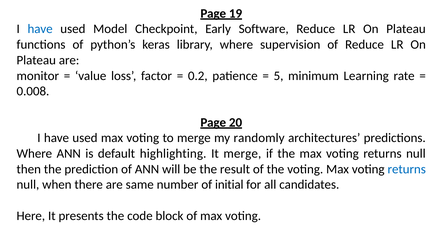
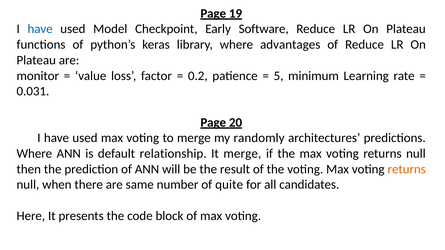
supervision: supervision -> advantages
0.008: 0.008 -> 0.031
highlighting: highlighting -> relationship
returns at (407, 169) colour: blue -> orange
initial: initial -> quite
